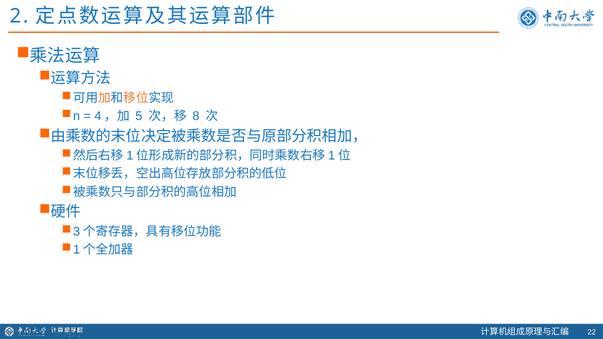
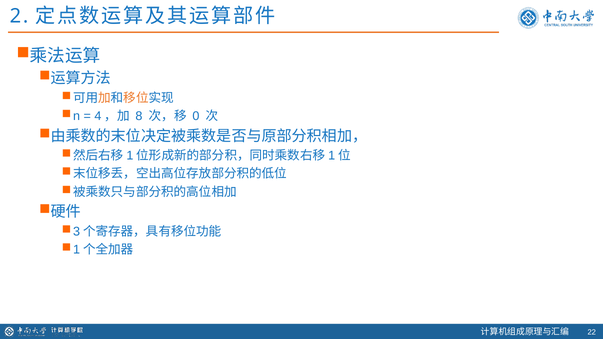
5: 5 -> 8
8: 8 -> 0
